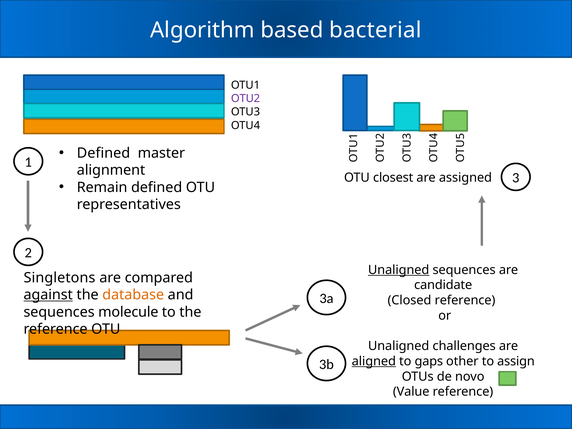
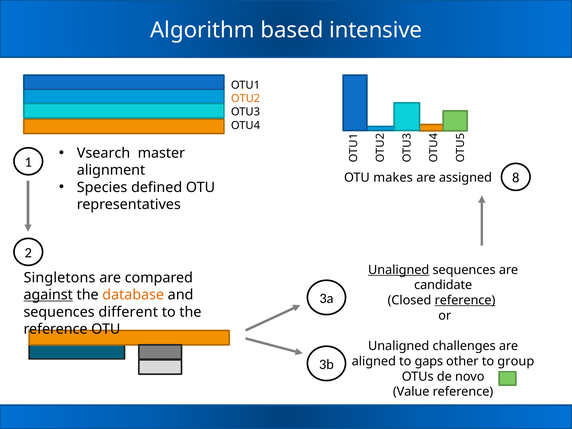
bacterial: bacterial -> intensive
OTU2 colour: purple -> orange
Defined at (104, 153): Defined -> Vsearch
closest: closest -> makes
assigned 3: 3 -> 8
Remain: Remain -> Species
reference at (465, 300) underline: none -> present
molecule: molecule -> different
aligned underline: present -> none
assign: assign -> group
